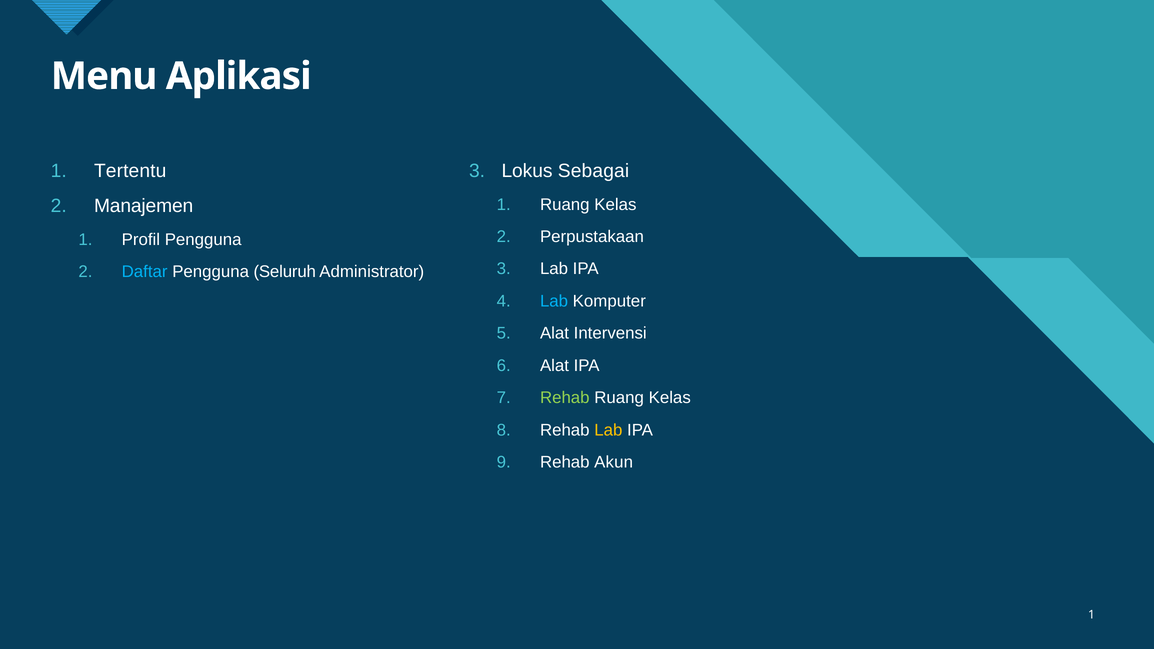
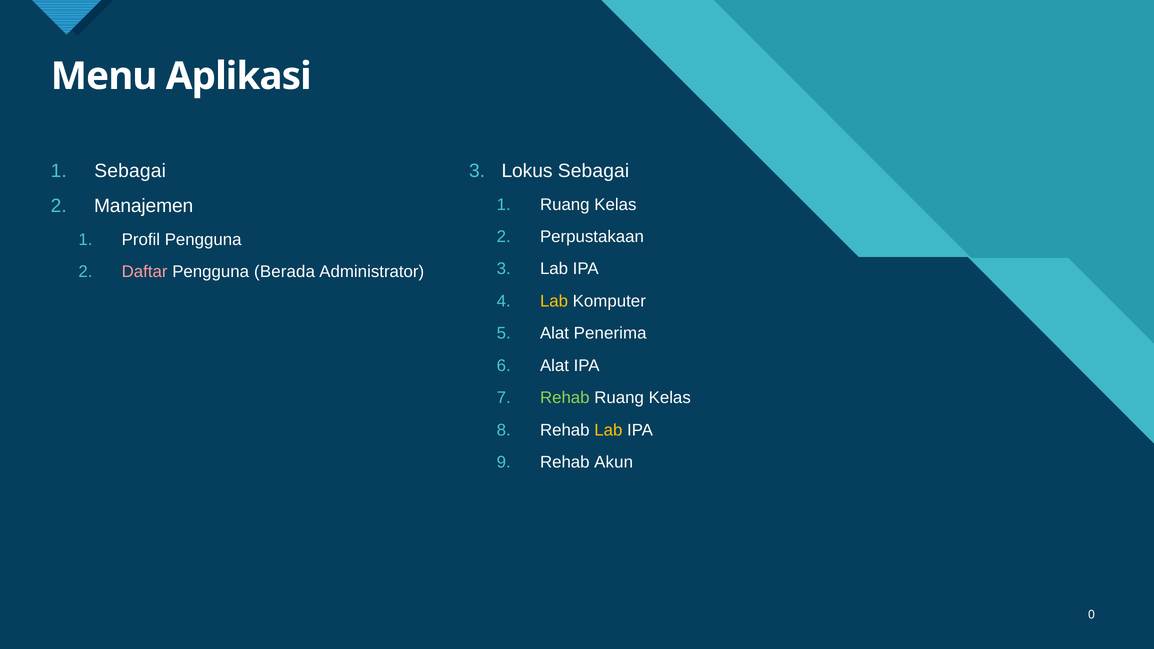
Tertentu at (130, 171): Tertentu -> Sebagai
Daftar colour: light blue -> pink
Seluruh: Seluruh -> Berada
Lab at (554, 301) colour: light blue -> yellow
Intervensi: Intervensi -> Penerima
1 at (1092, 615): 1 -> 0
